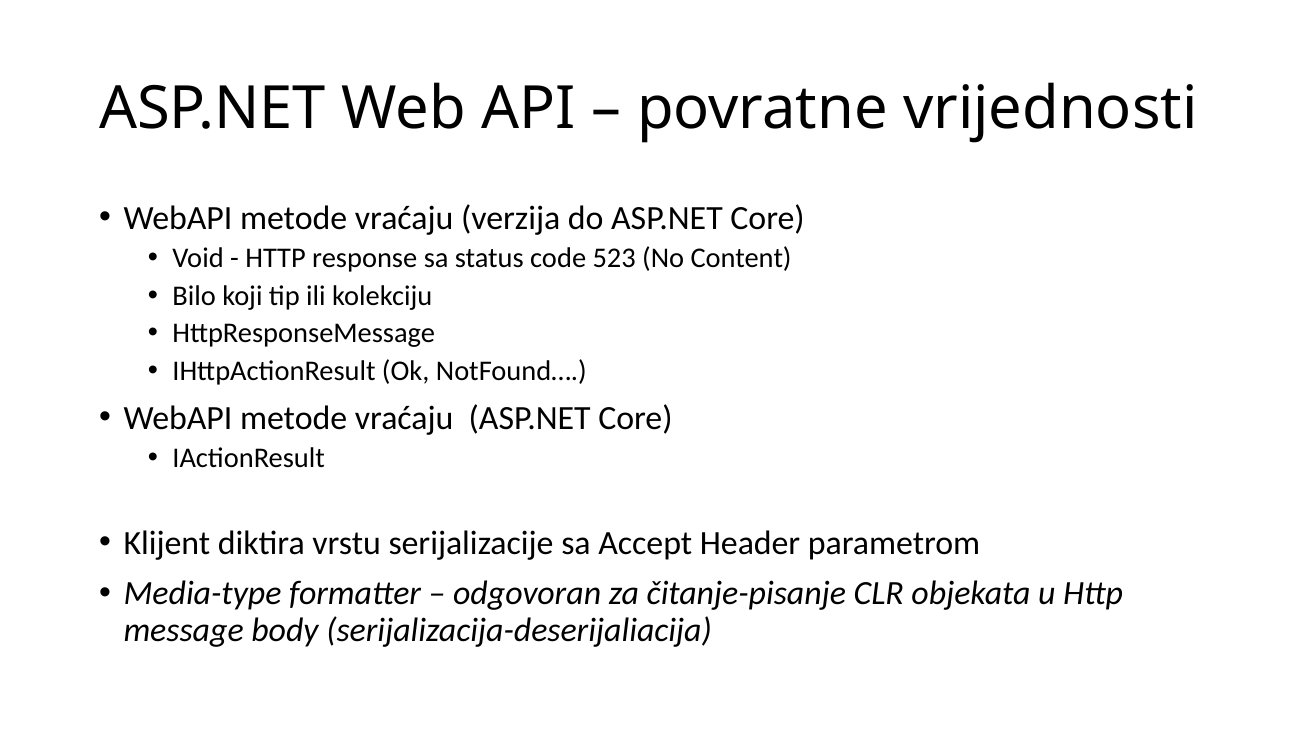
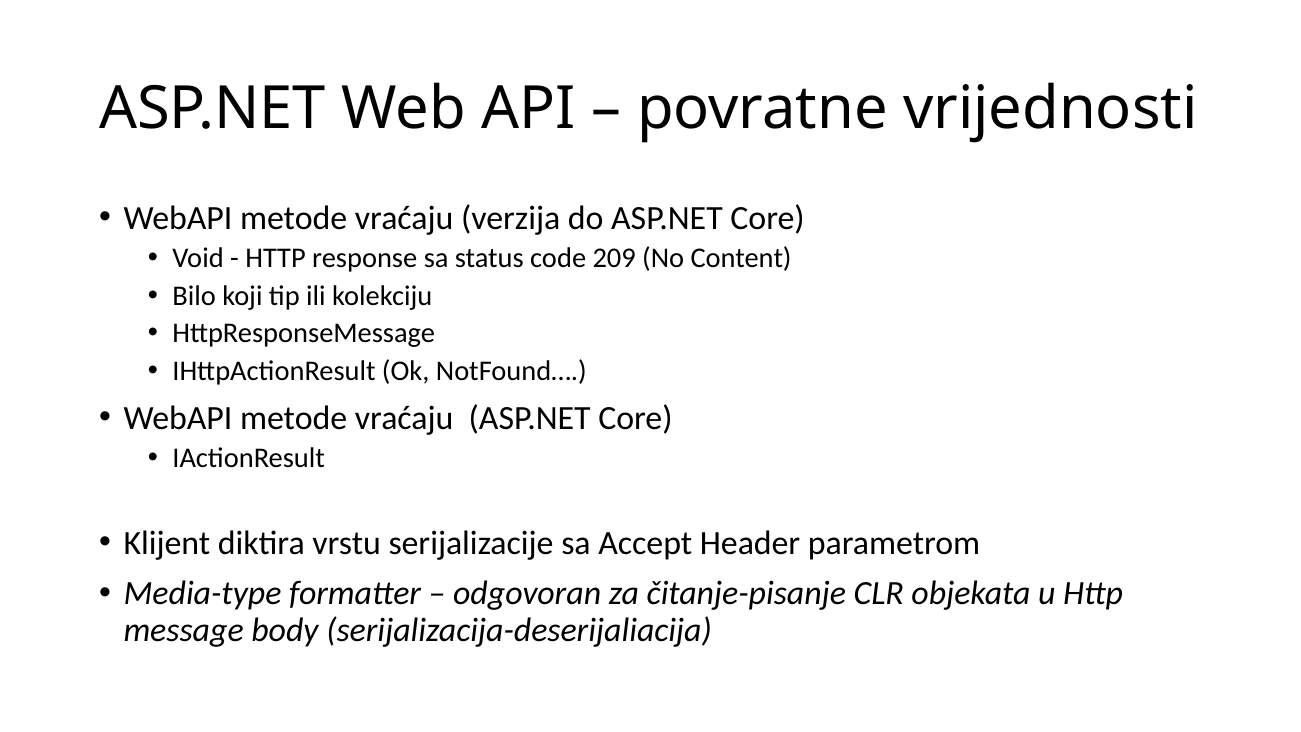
523: 523 -> 209
